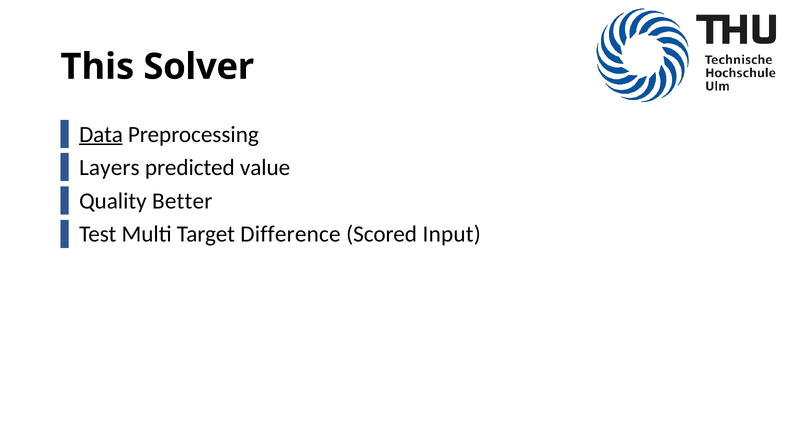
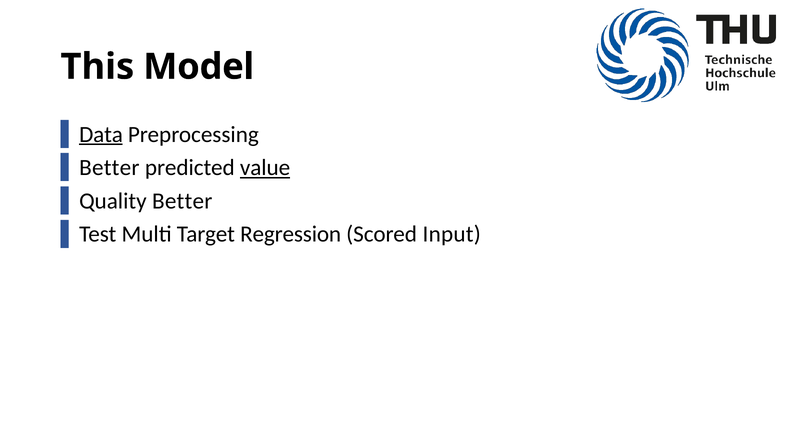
Solver: Solver -> Model
Layers at (109, 168): Layers -> Better
value underline: none -> present
Difference: Difference -> Regression
